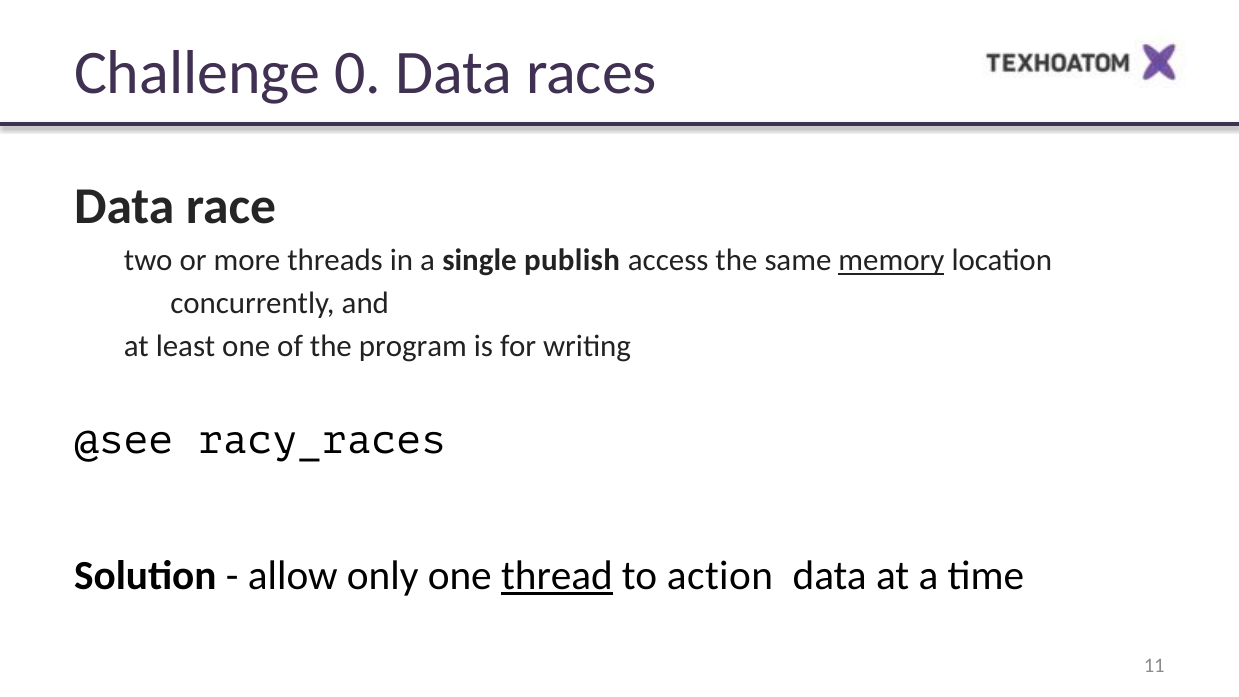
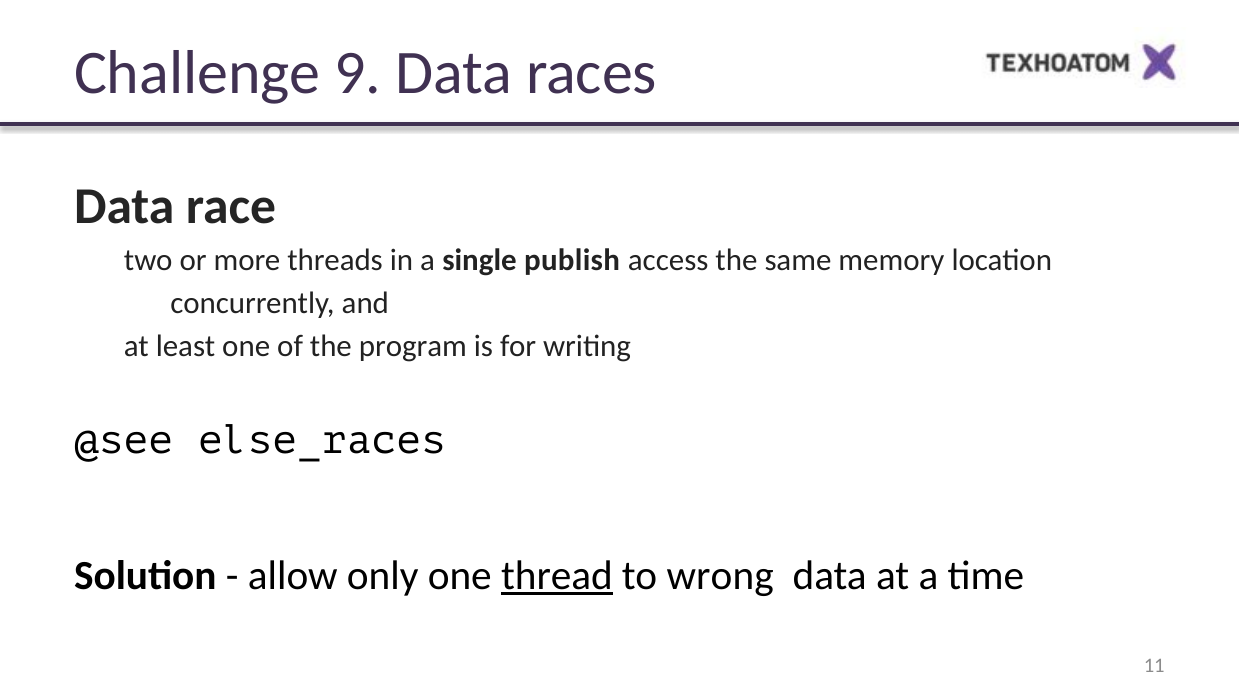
0: 0 -> 9
memory underline: present -> none
racy_races: racy_races -> else_races
action: action -> wrong
